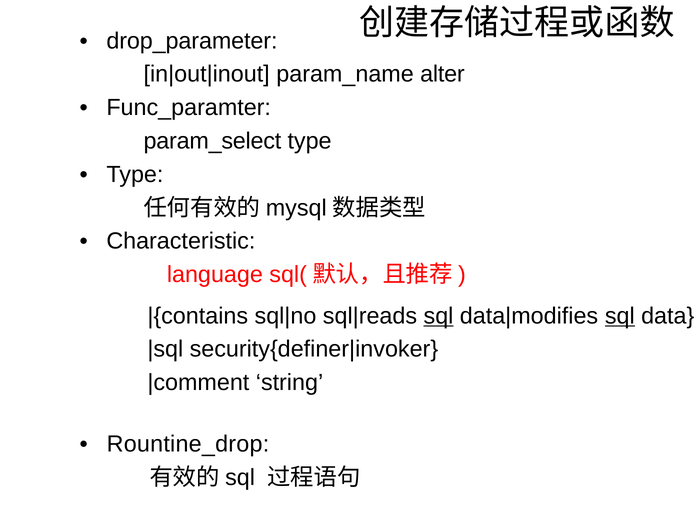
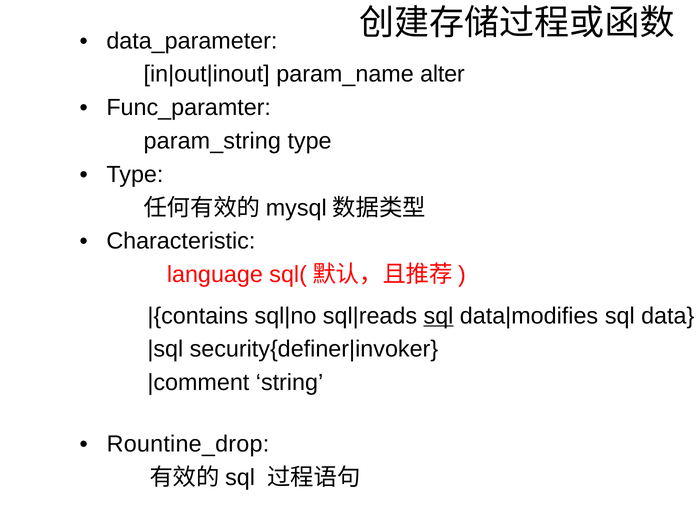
drop_parameter: drop_parameter -> data_parameter
param_select: param_select -> param_string
sql at (620, 316) underline: present -> none
